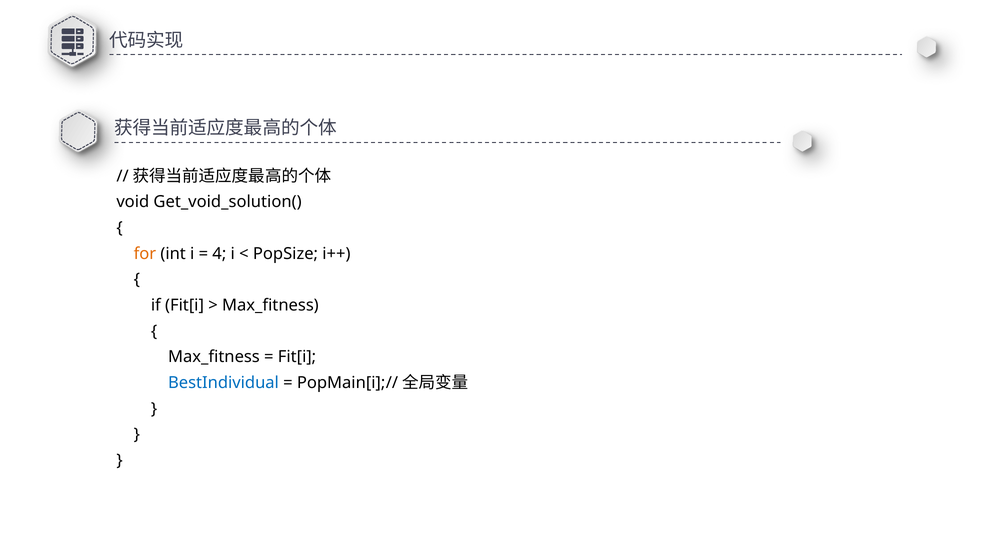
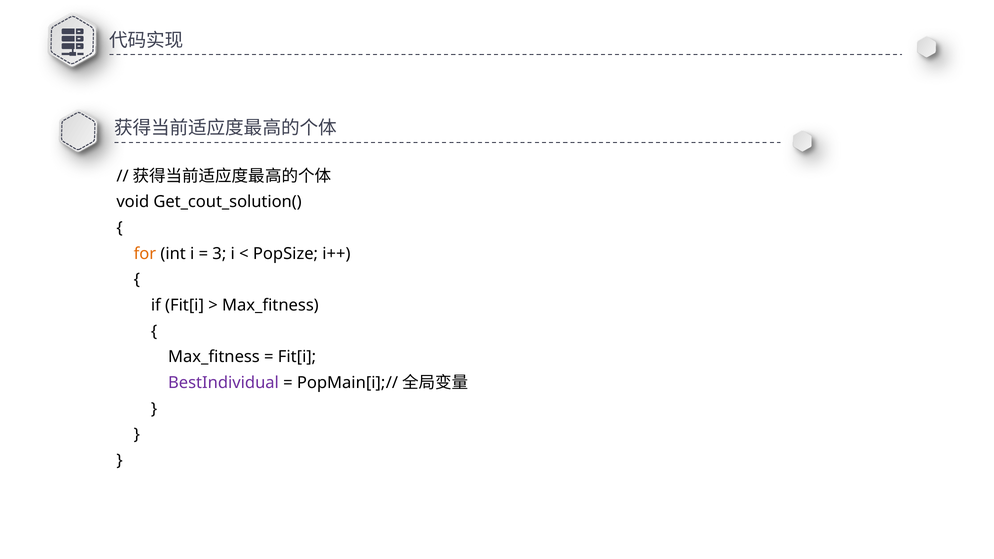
Get_void_solution(: Get_void_solution( -> Get_cout_solution(
4: 4 -> 3
BestIndividual colour: blue -> purple
